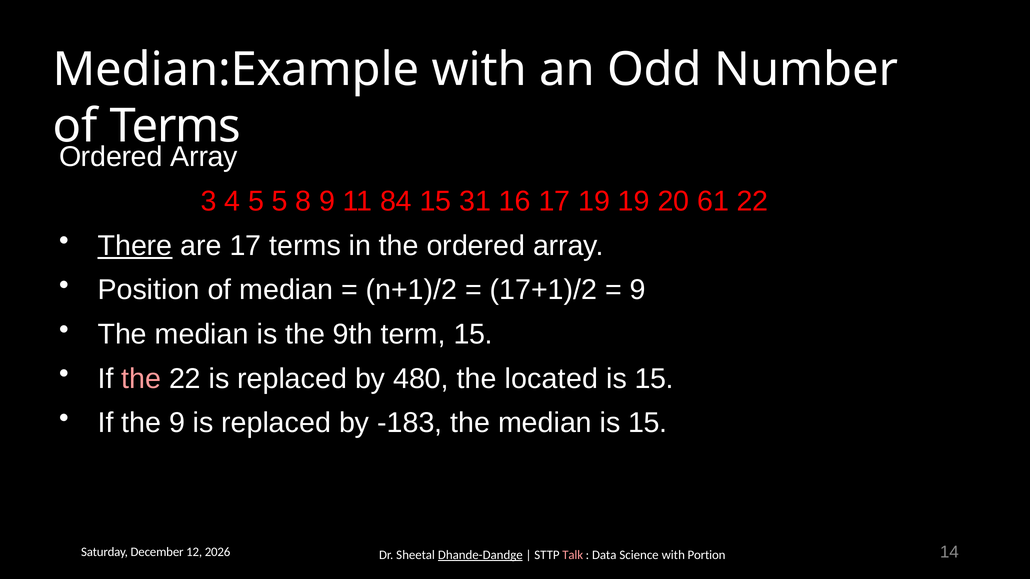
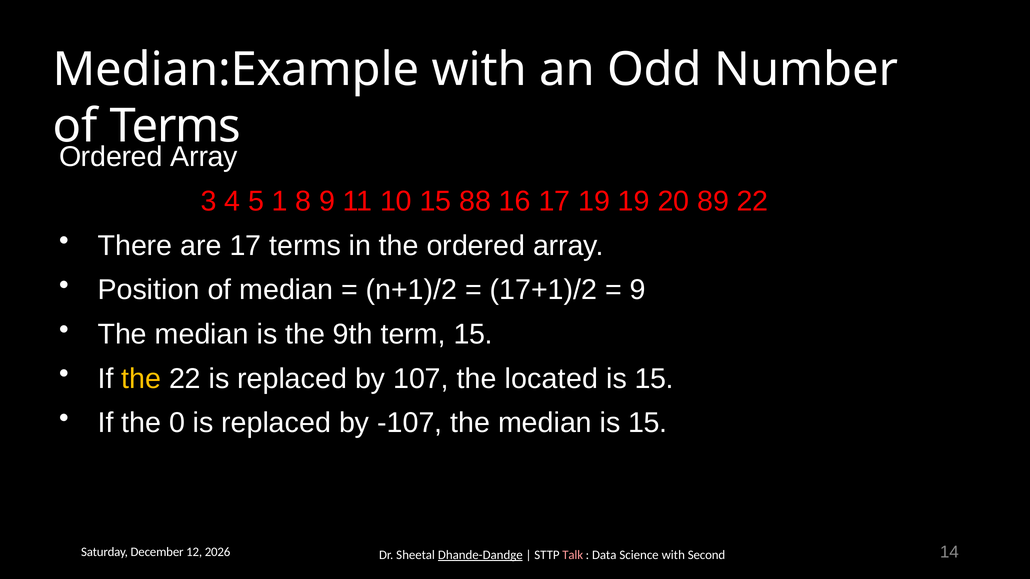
5 5: 5 -> 1
84: 84 -> 10
31: 31 -> 88
61: 61 -> 89
There underline: present -> none
the at (141, 379) colour: pink -> yellow
480: 480 -> 107
the 9: 9 -> 0
-183: -183 -> -107
Portion: Portion -> Second
